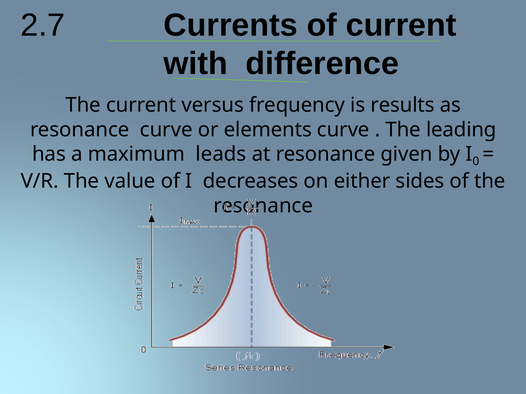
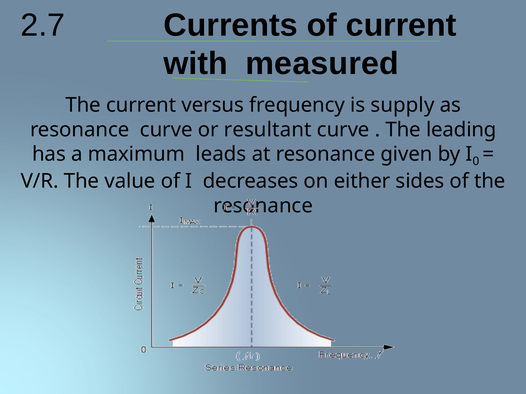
difference: difference -> measured
results: results -> supply
elements: elements -> resultant
